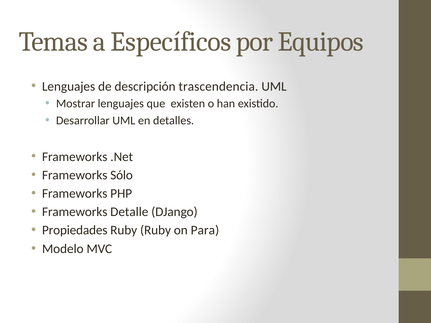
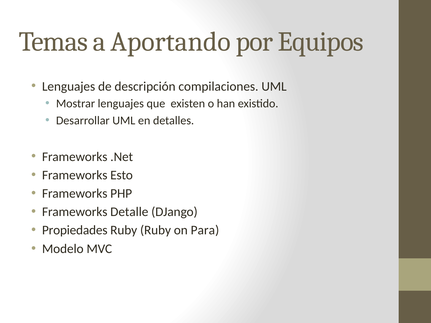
Específicos: Específicos -> Aportando
trascendencia: trascendencia -> compilaciones
Sólo: Sólo -> Esto
